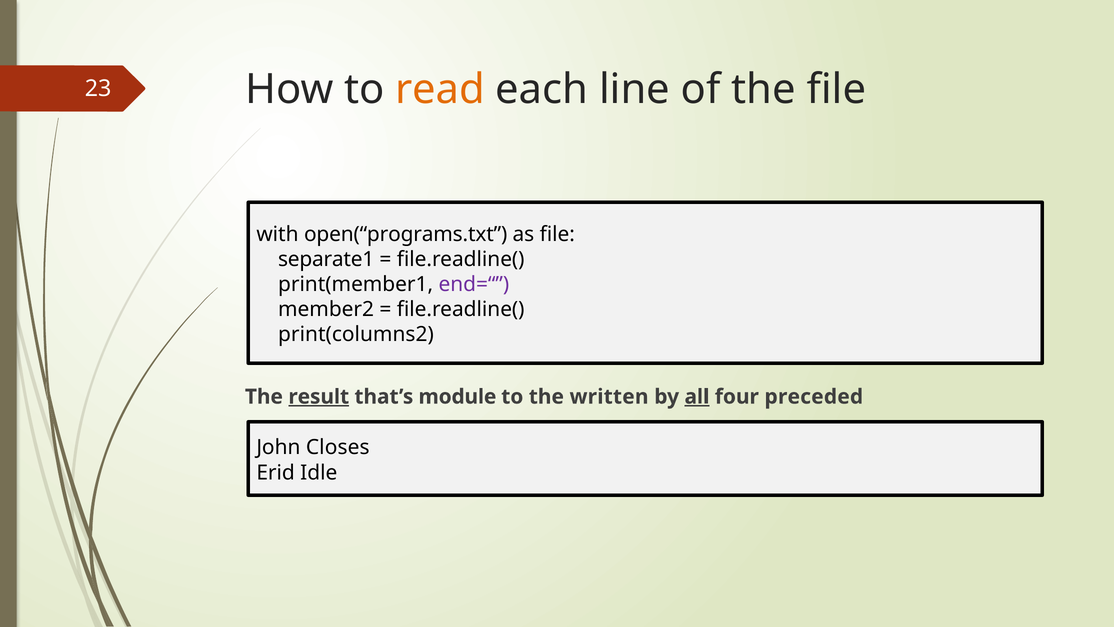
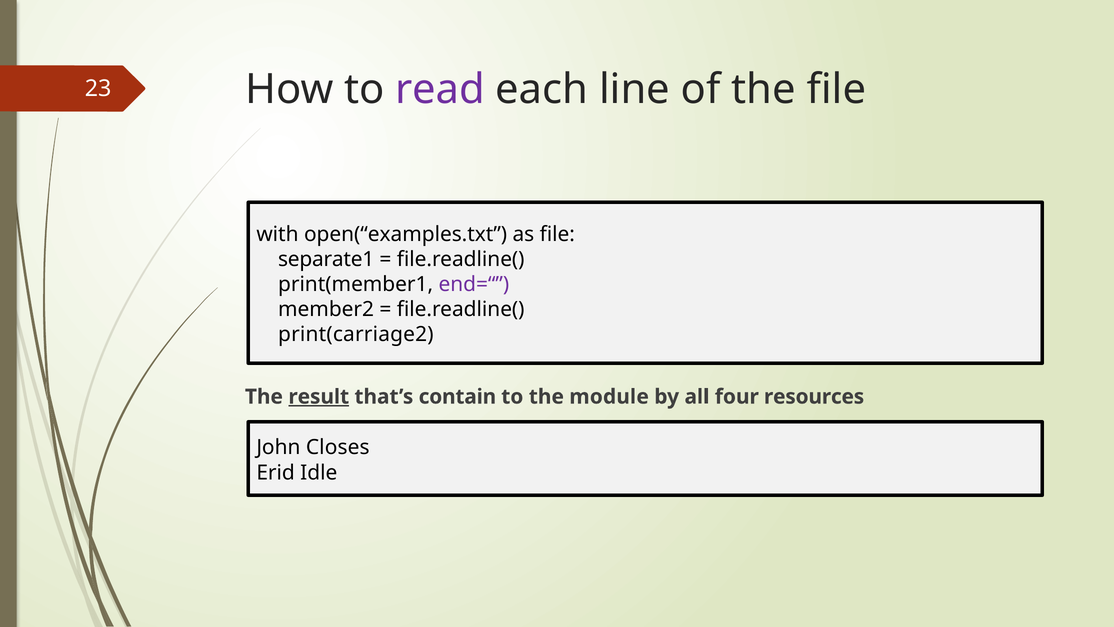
read colour: orange -> purple
open(“programs.txt: open(“programs.txt -> open(“examples.txt
print(columns2: print(columns2 -> print(carriage2
module: module -> contain
written: written -> module
all underline: present -> none
preceded: preceded -> resources
